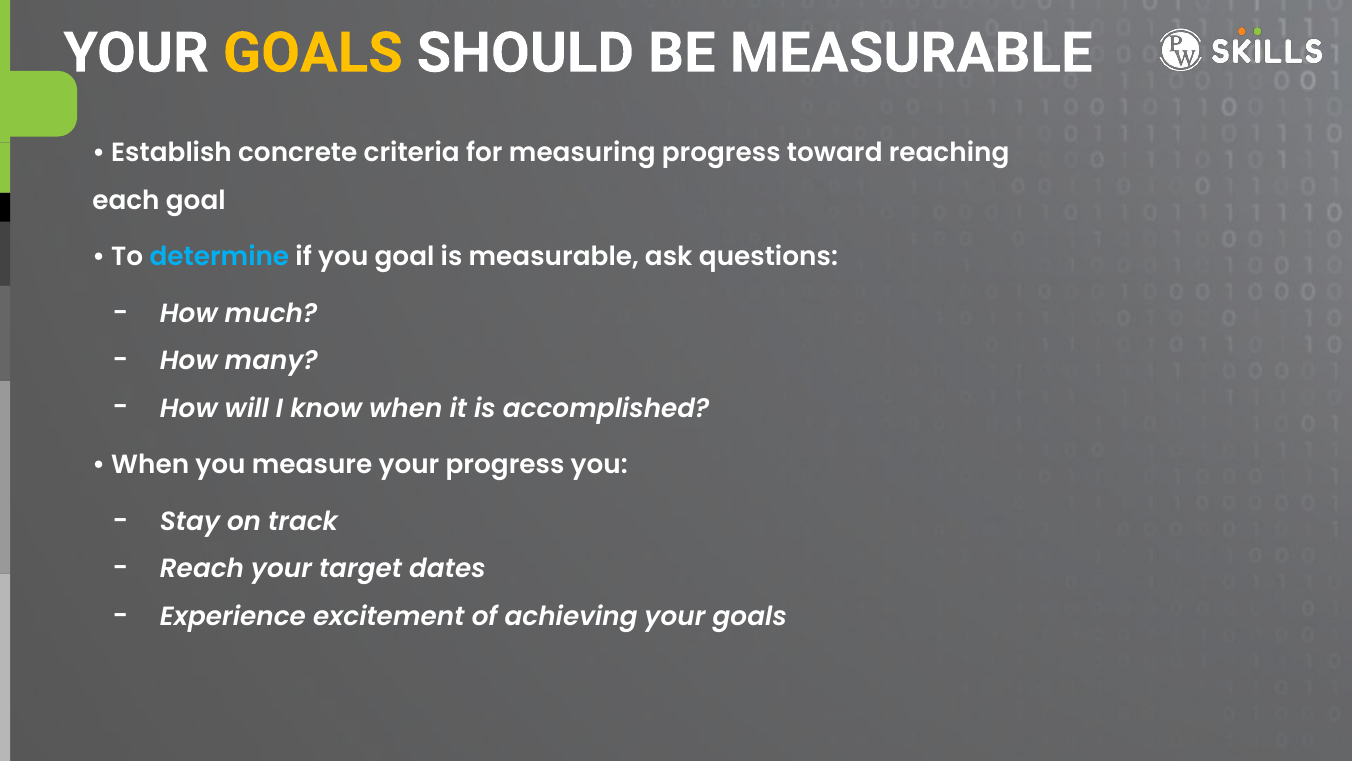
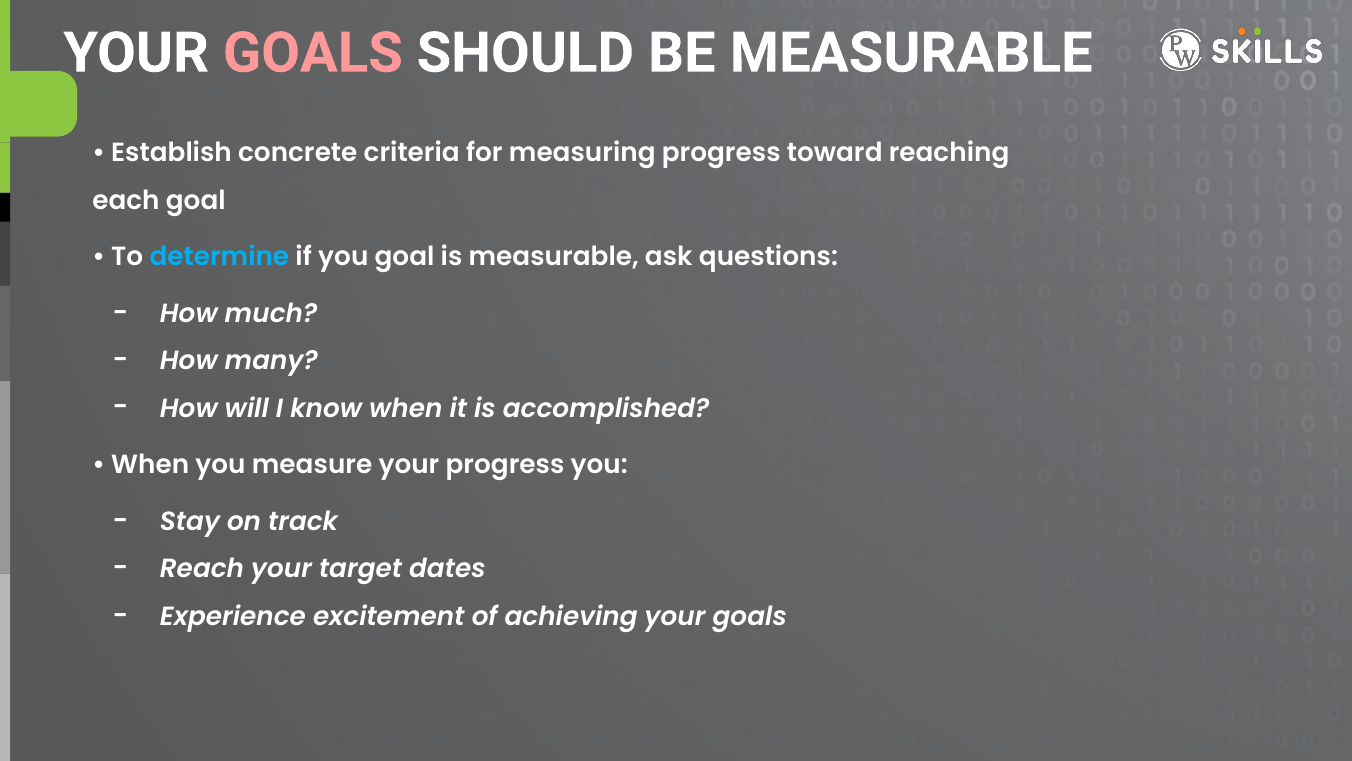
GOALS at (313, 53) colour: yellow -> pink
